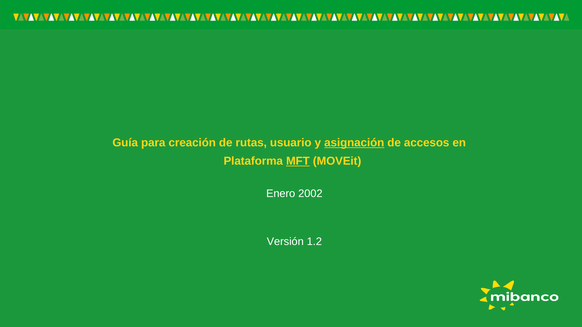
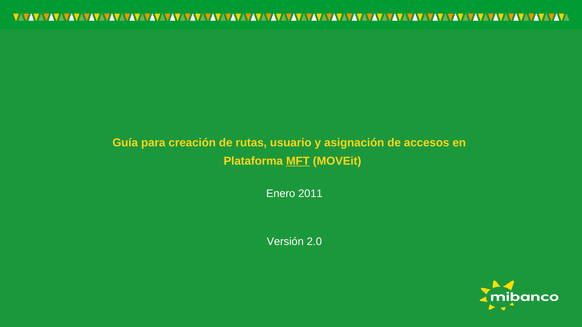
asignación underline: present -> none
2002: 2002 -> 2011
1.2: 1.2 -> 2.0
